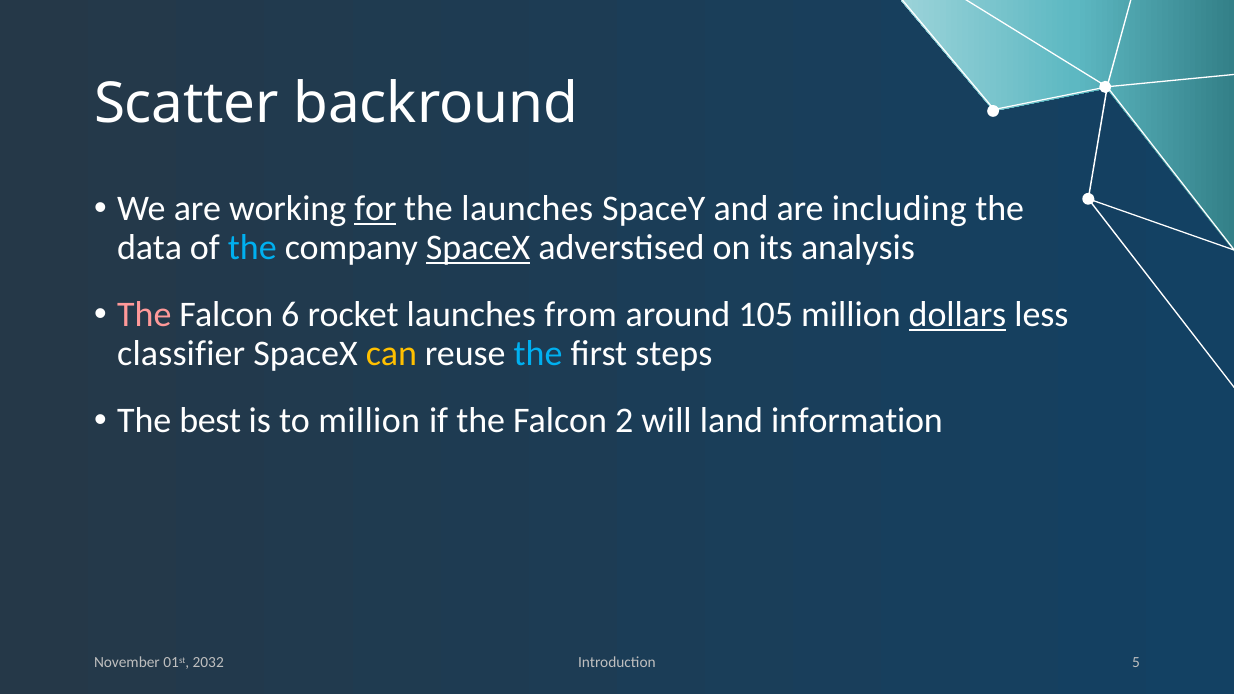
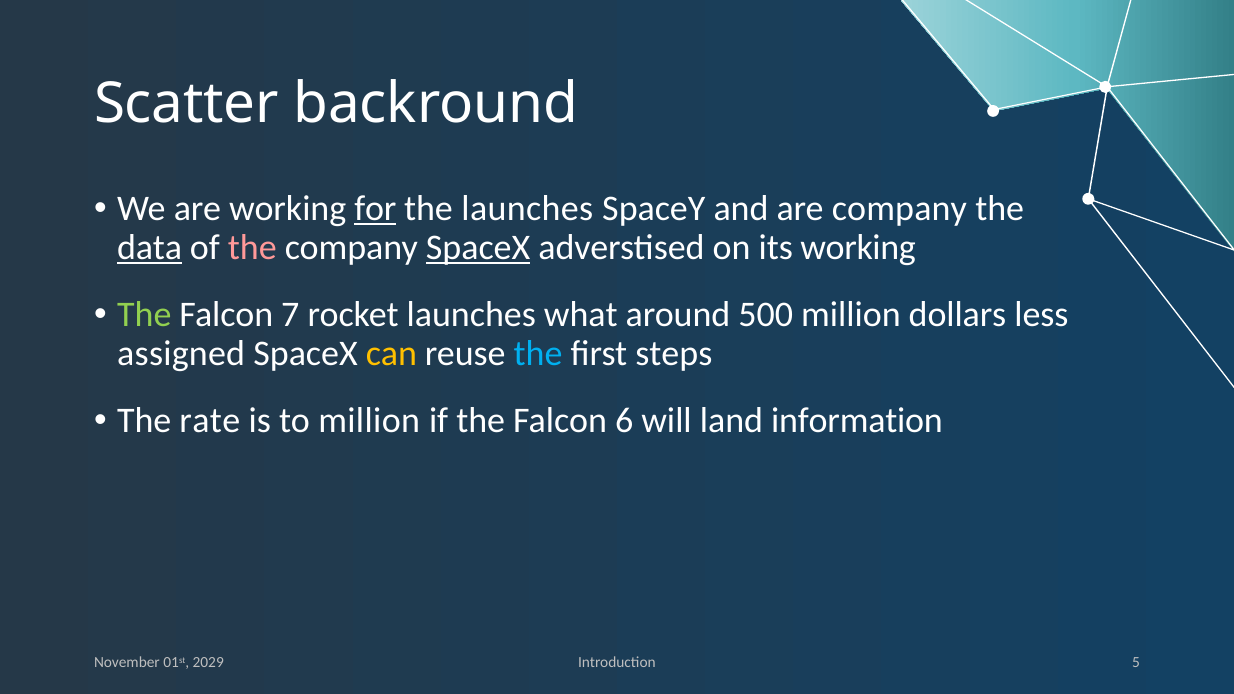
are including: including -> company
data underline: none -> present
the at (252, 248) colour: light blue -> pink
its analysis: analysis -> working
The at (144, 315) colour: pink -> light green
6: 6 -> 7
from: from -> what
105: 105 -> 500
dollars underline: present -> none
classifier: classifier -> assigned
best: best -> rate
2: 2 -> 6
2032: 2032 -> 2029
